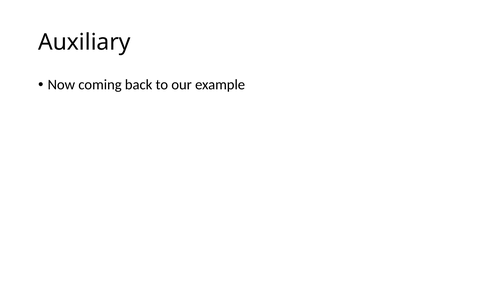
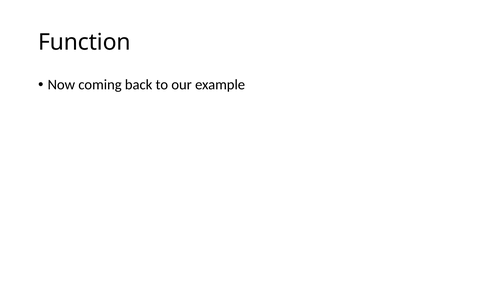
Auxiliary: Auxiliary -> Function
